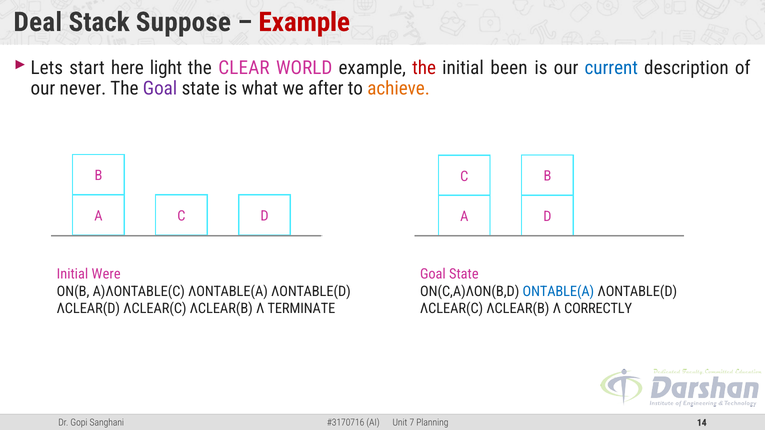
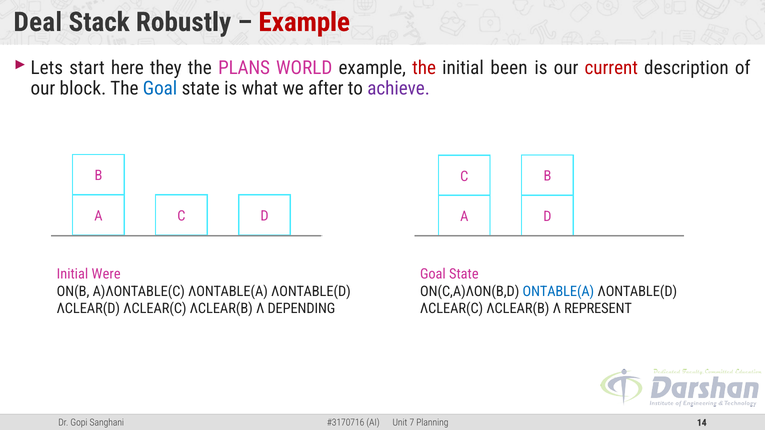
Suppose: Suppose -> Robustly
light: light -> they
CLEAR: CLEAR -> PLANS
current colour: blue -> red
never: never -> block
Goal at (160, 89) colour: purple -> blue
achieve colour: orange -> purple
TERMINATE: TERMINATE -> DEPENDING
CORRECTLY: CORRECTLY -> REPRESENT
